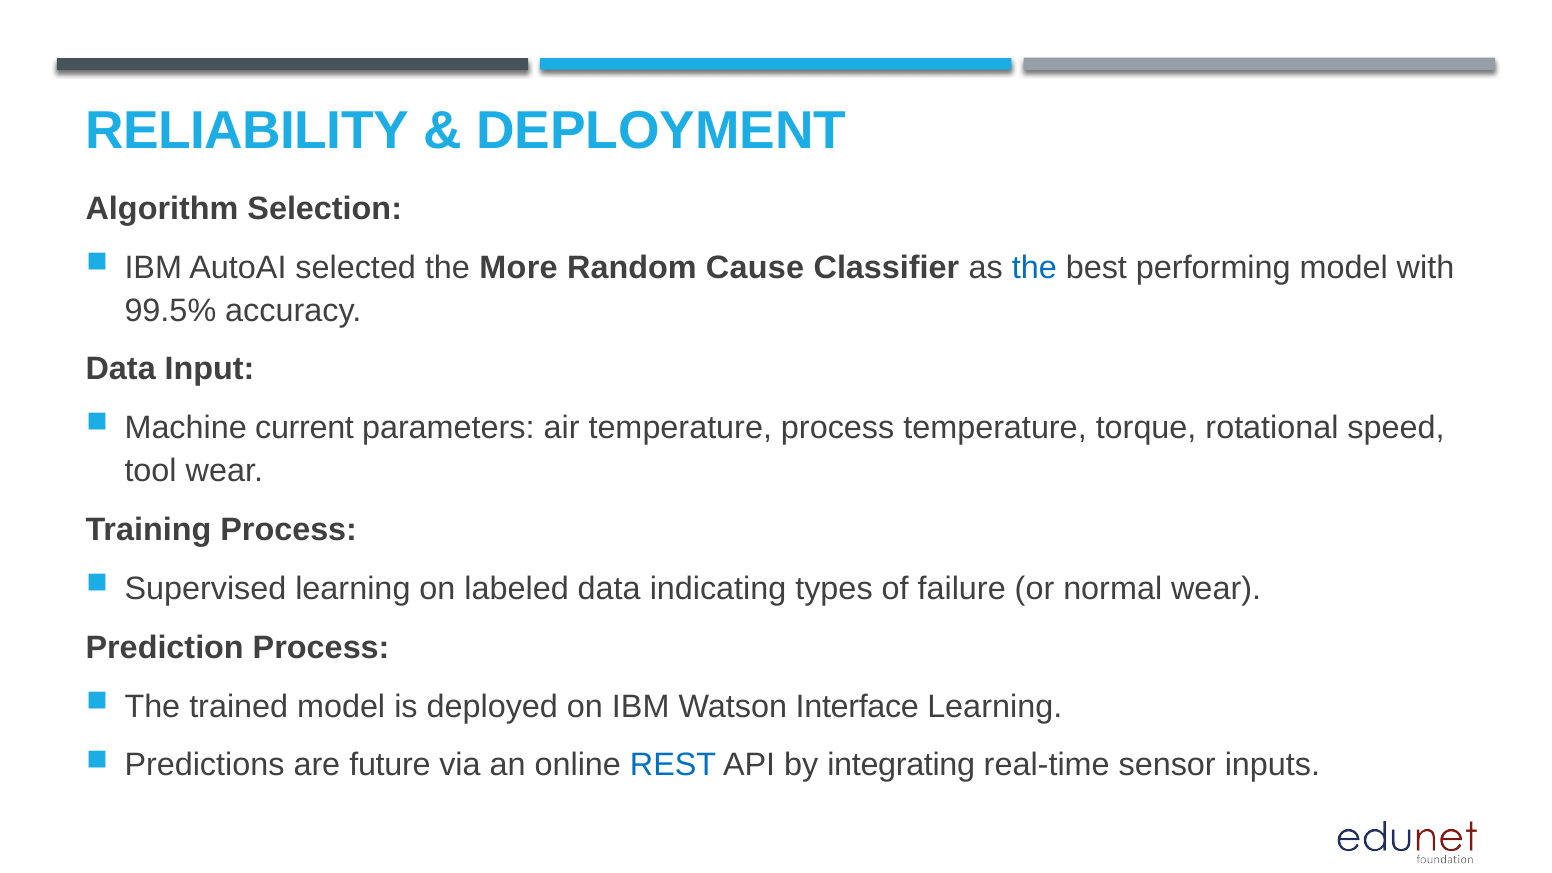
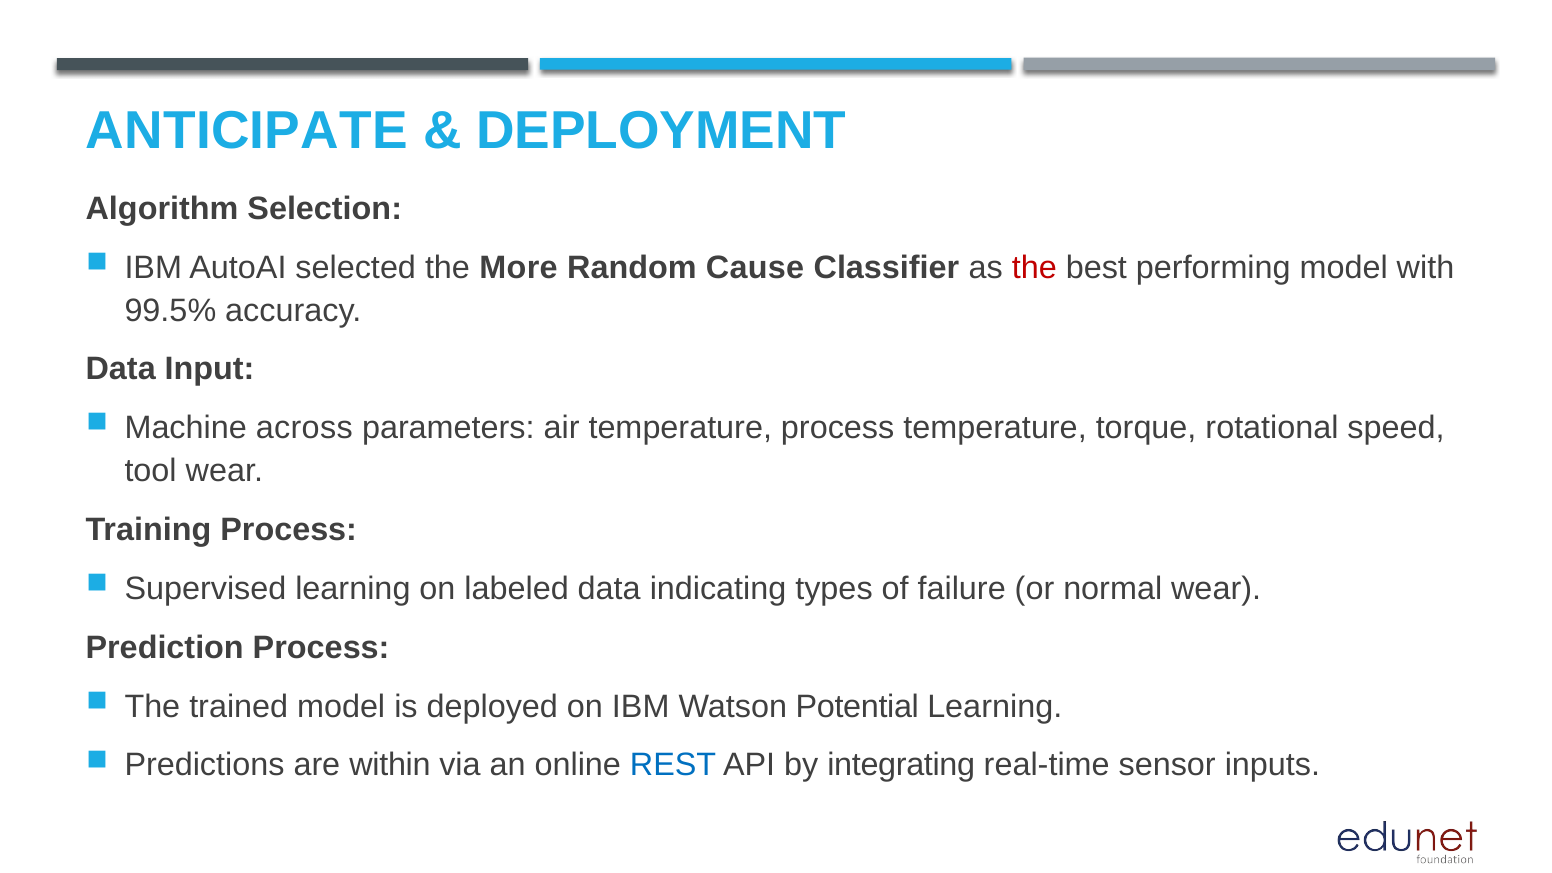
RELIABILITY: RELIABILITY -> ANTICIPATE
the at (1034, 268) colour: blue -> red
current: current -> across
Interface: Interface -> Potential
future: future -> within
